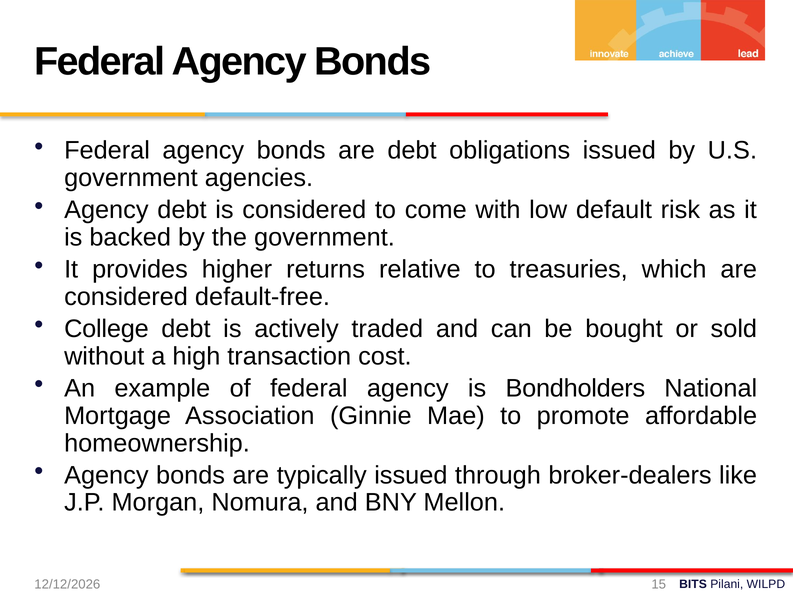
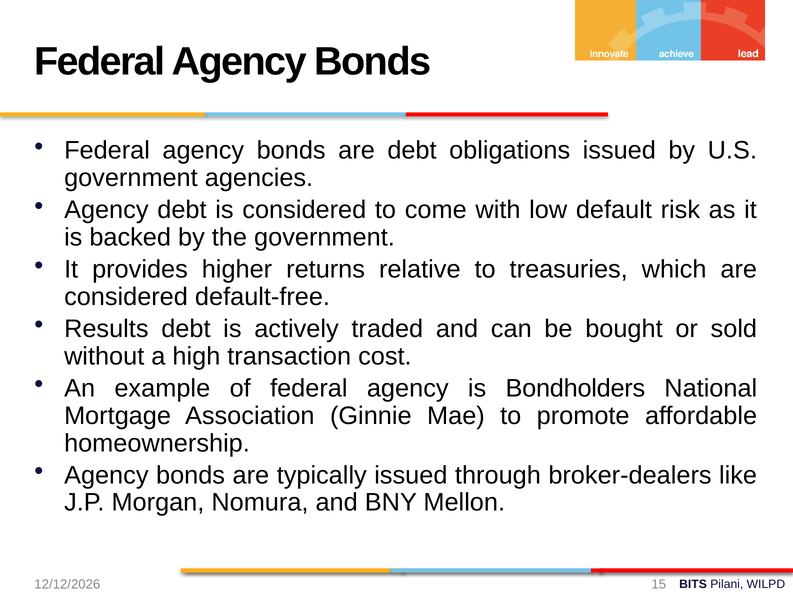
College: College -> Results
